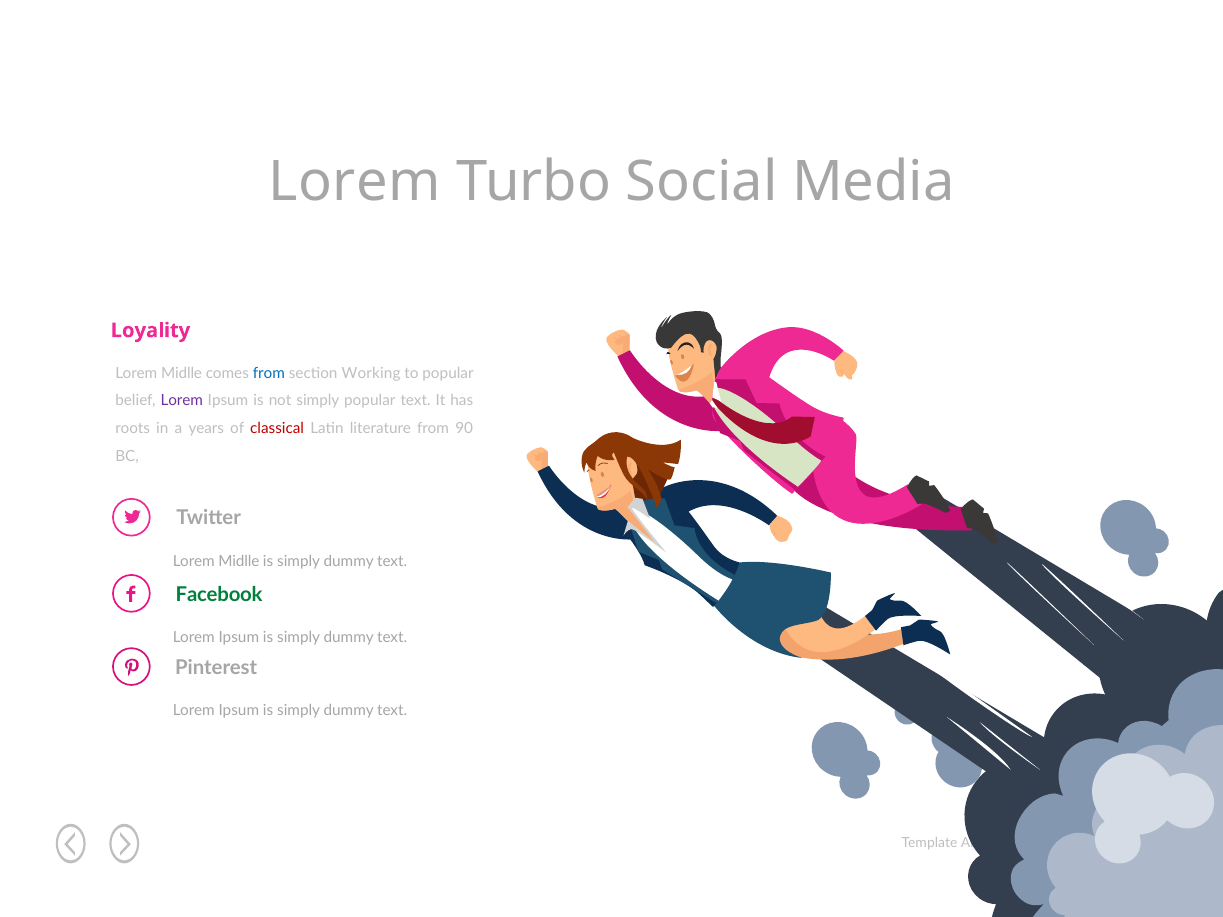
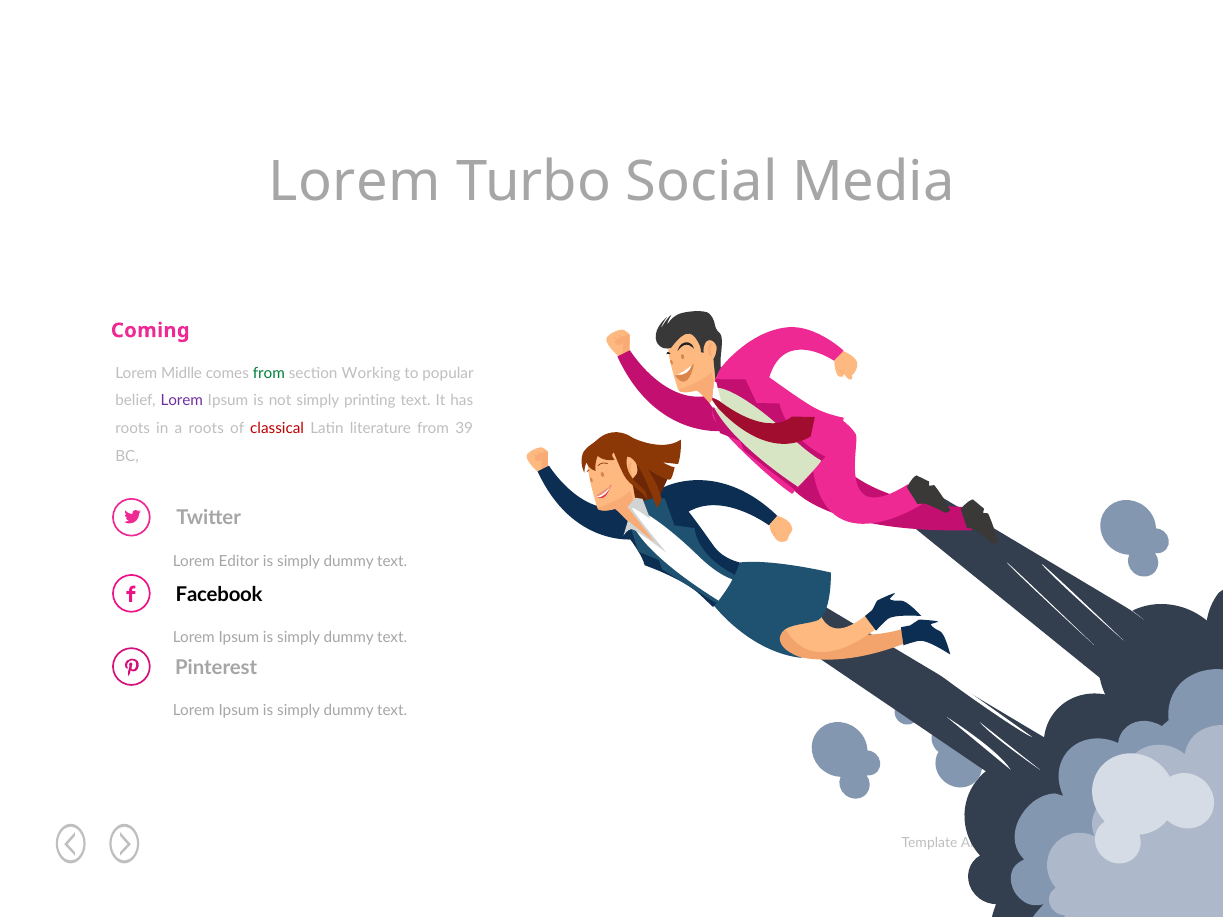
Loyality: Loyality -> Coming
from at (269, 373) colour: blue -> green
simply popular: popular -> printing
a years: years -> roots
90: 90 -> 39
Midlle at (239, 561): Midlle -> Editor
Facebook colour: green -> black
